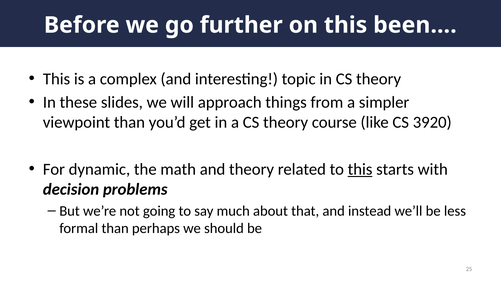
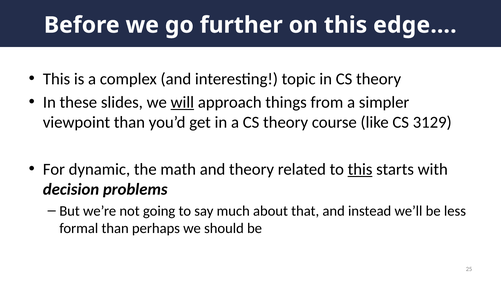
been…: been… -> edge…
will underline: none -> present
3920: 3920 -> 3129
